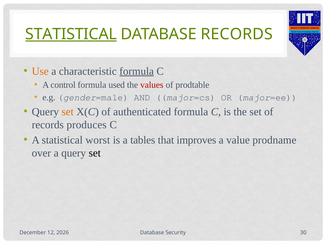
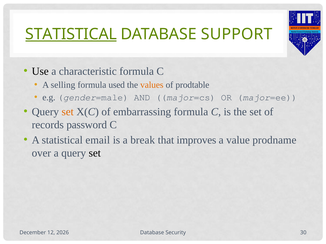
DATABASE RECORDS: RECORDS -> SUPPORT
Use colour: orange -> black
formula at (137, 71) underline: present -> none
control: control -> selling
values colour: red -> orange
authenticated: authenticated -> embarrassing
produces: produces -> password
worst: worst -> email
tables: tables -> break
